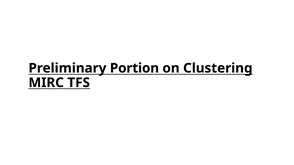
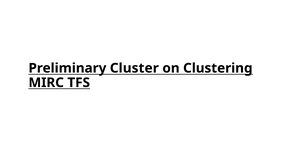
Portion: Portion -> Cluster
